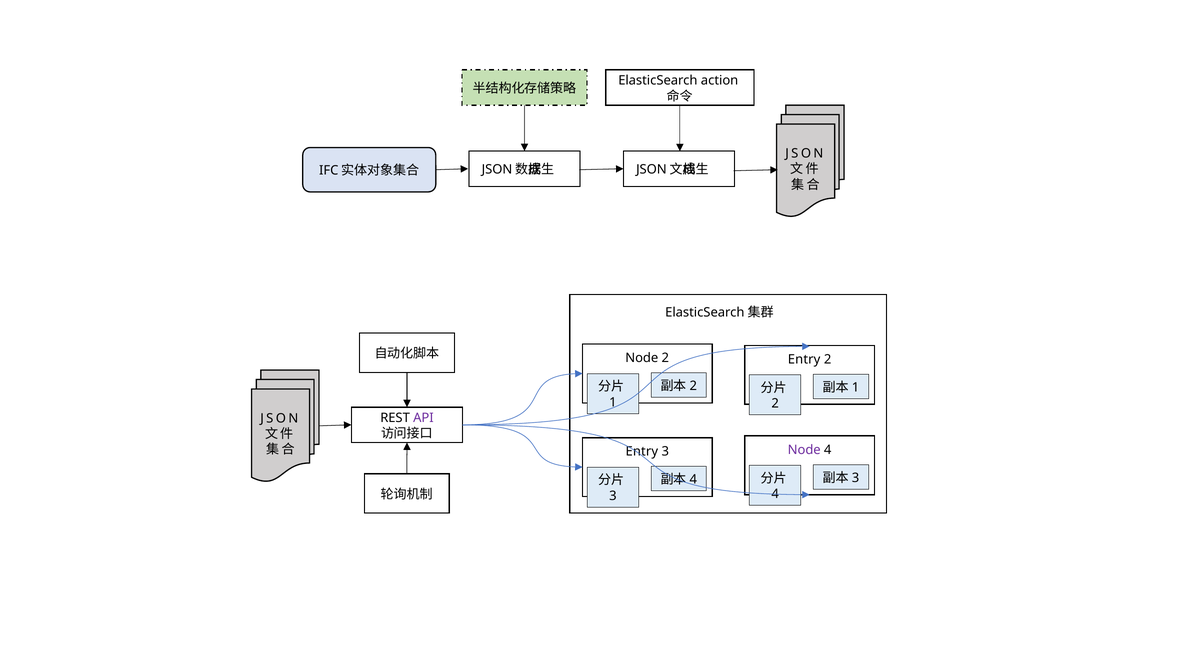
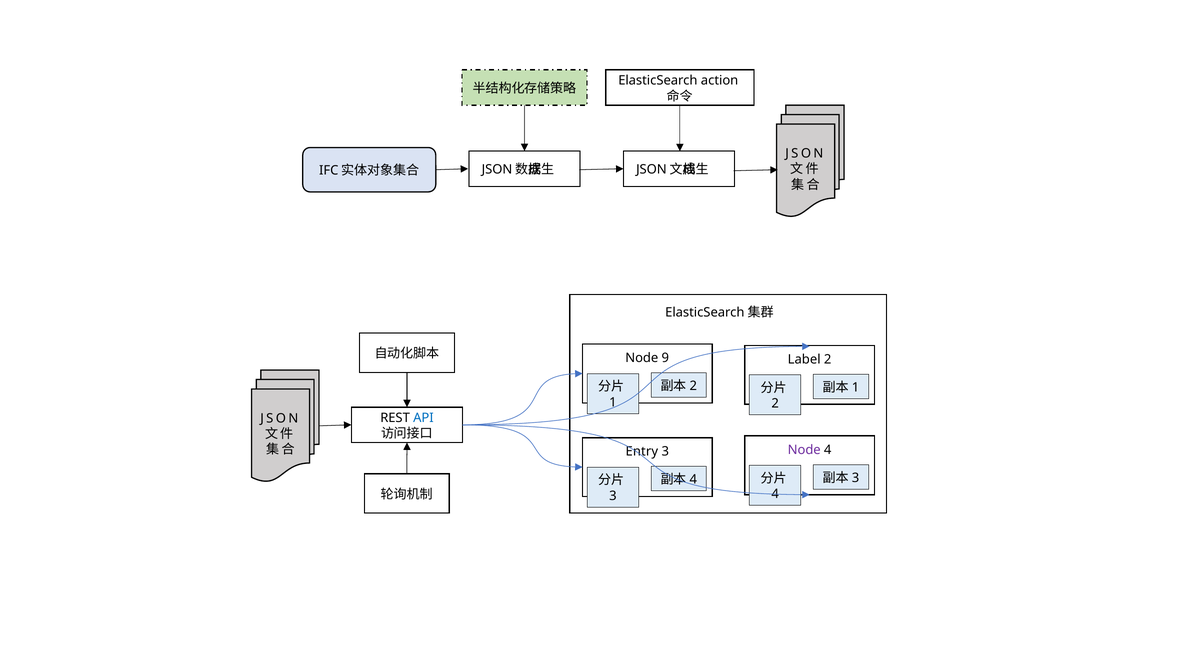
Node 2: 2 -> 9
Entry at (804, 360): Entry -> Label
API colour: purple -> blue
